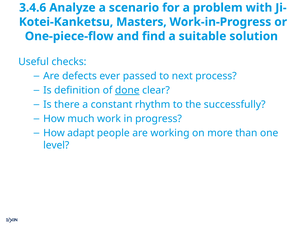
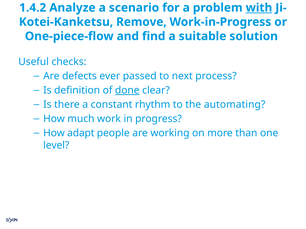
3.4.6: 3.4.6 -> 1.4.2
with underline: none -> present
Masters: Masters -> Remove
successfully: successfully -> automating
